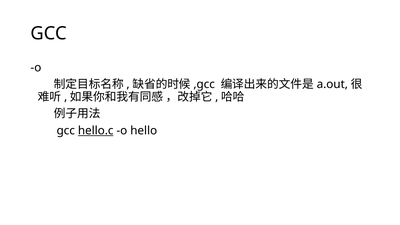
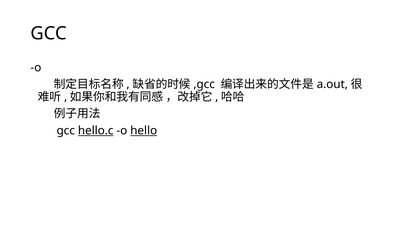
hello underline: none -> present
